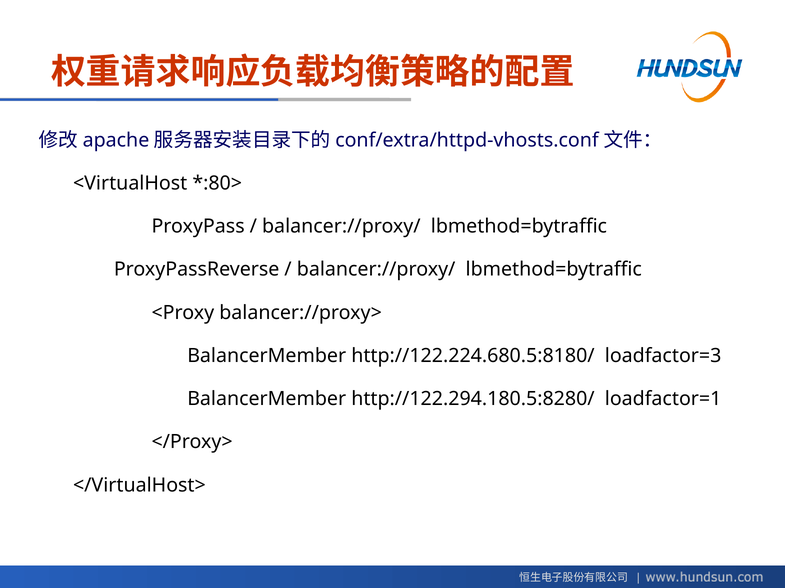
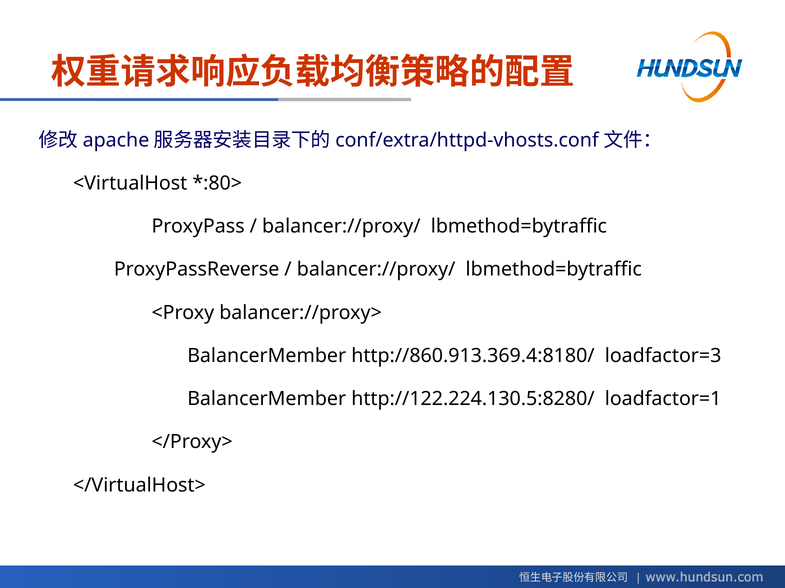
http://122.224.680.5:8180/: http://122.224.680.5:8180/ -> http://860.913.369.4:8180/
http://122.294.180.5:8280/: http://122.294.180.5:8280/ -> http://122.224.130.5:8280/
